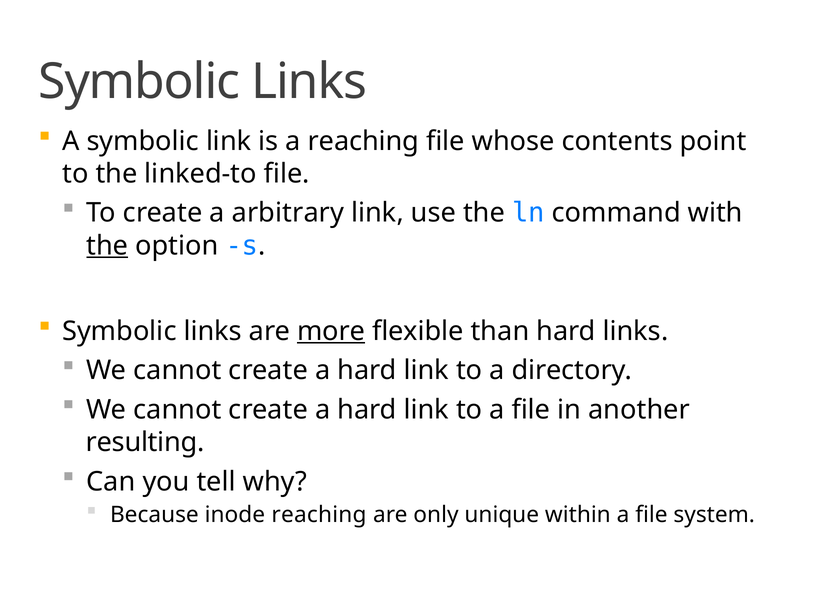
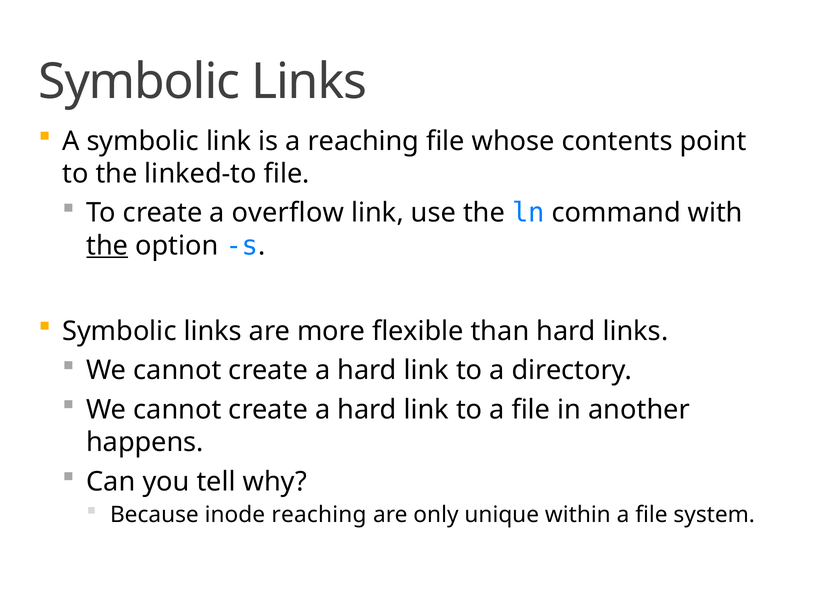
arbitrary: arbitrary -> overflow
more underline: present -> none
resulting: resulting -> happens
